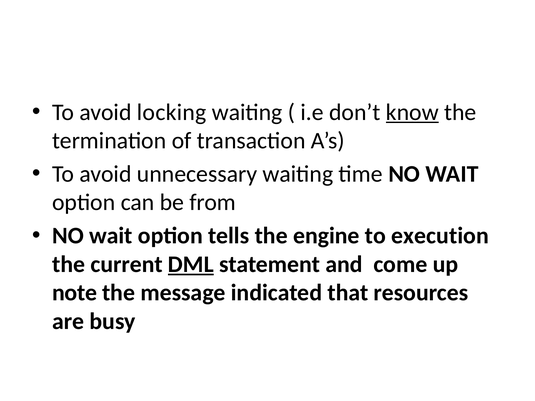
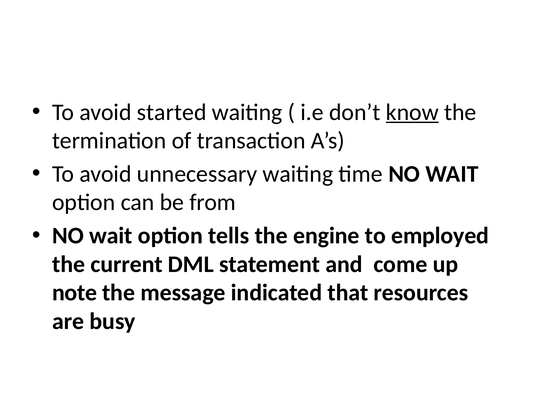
locking: locking -> started
execution: execution -> employed
DML underline: present -> none
